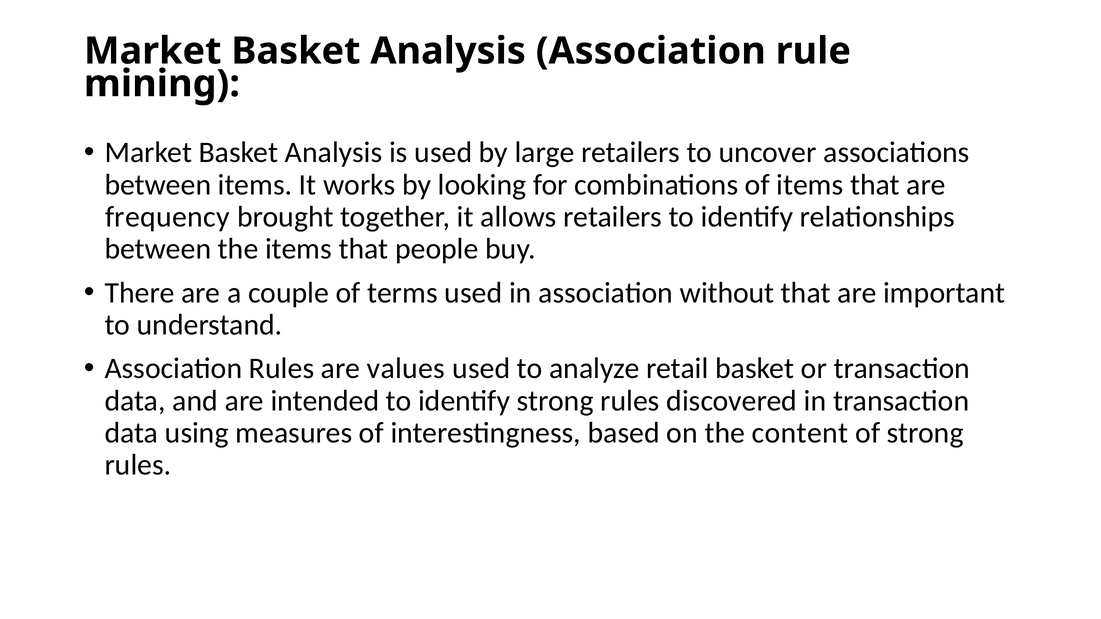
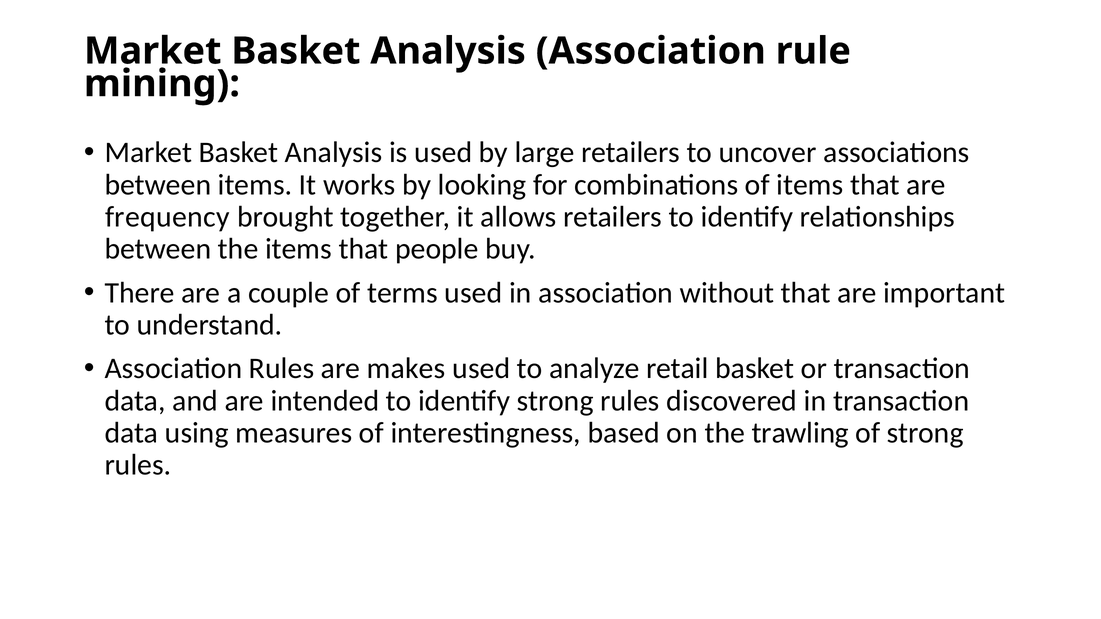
values: values -> makes
content: content -> trawling
